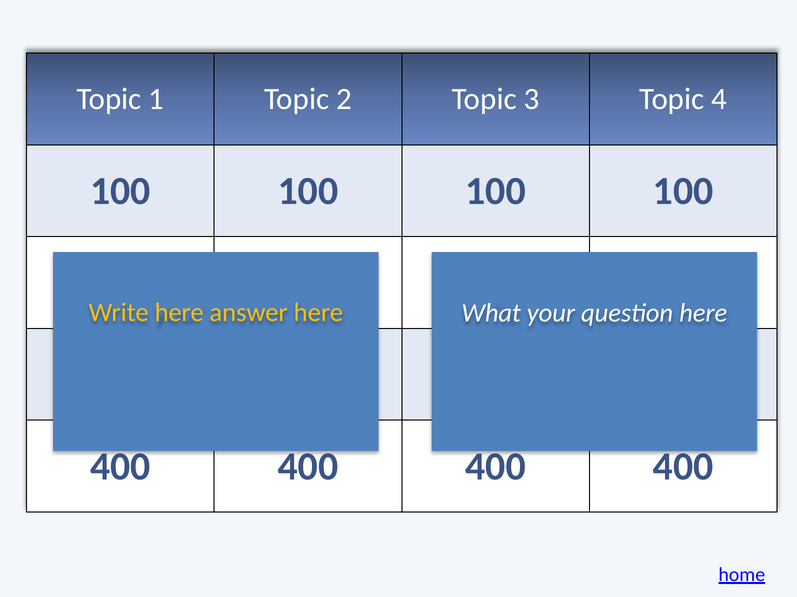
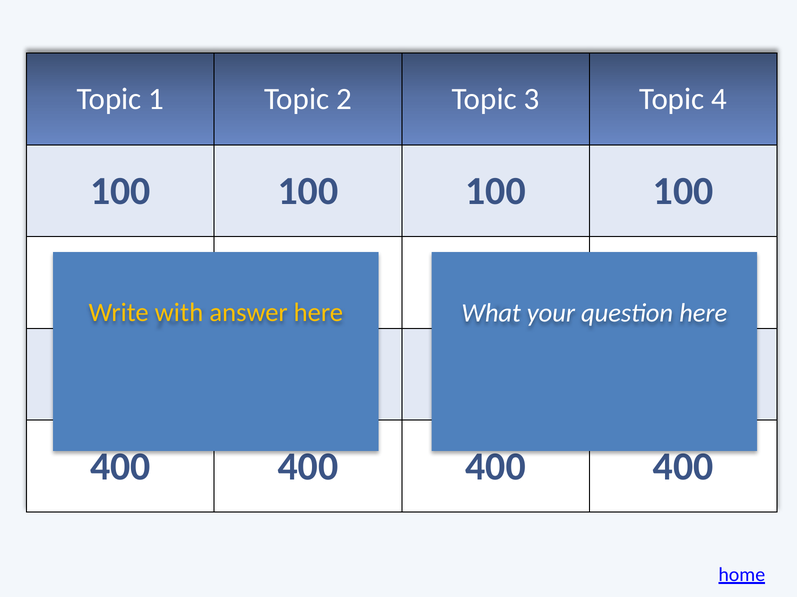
Write here: here -> with
